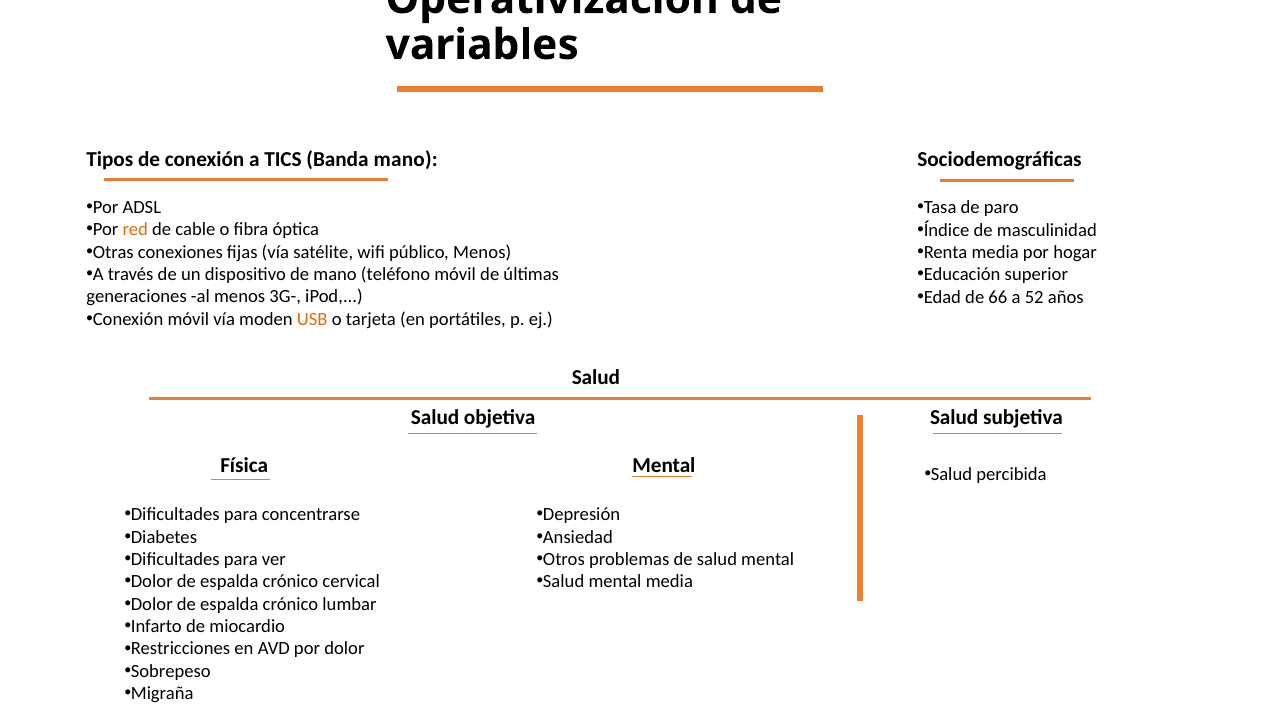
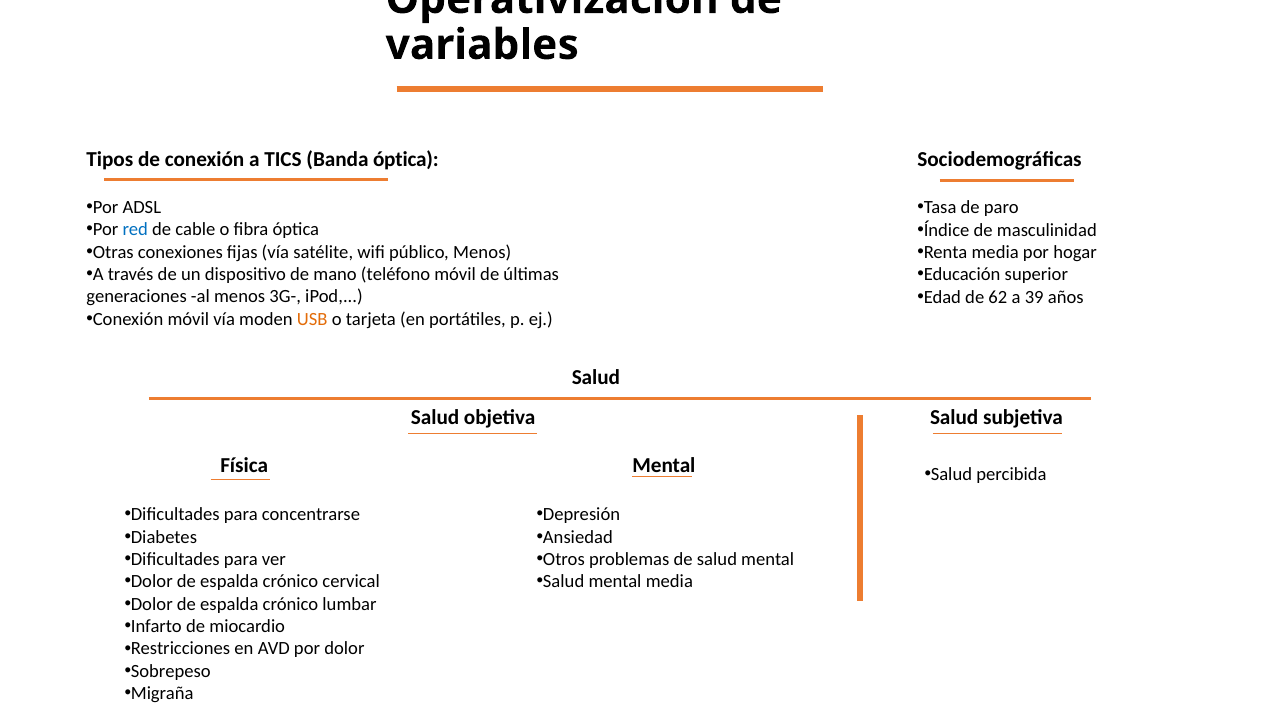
Banda mano: mano -> óptica
red colour: orange -> blue
66: 66 -> 62
52: 52 -> 39
